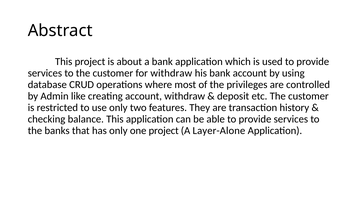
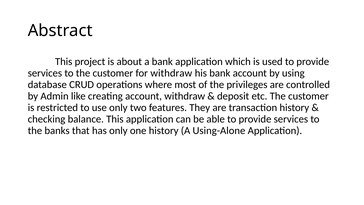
one project: project -> history
Layer-Alone: Layer-Alone -> Using-Alone
